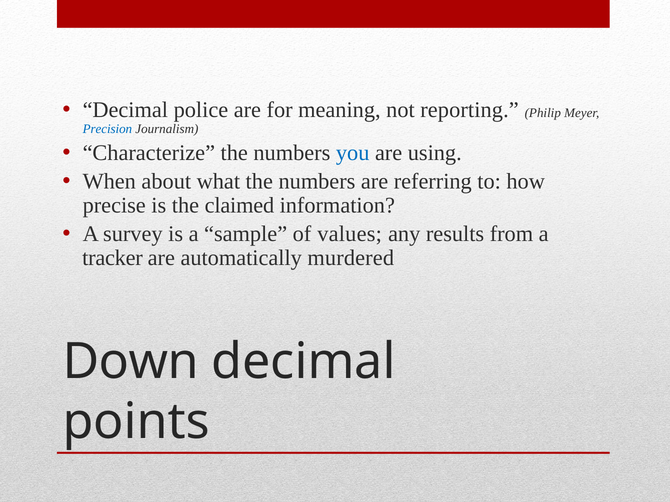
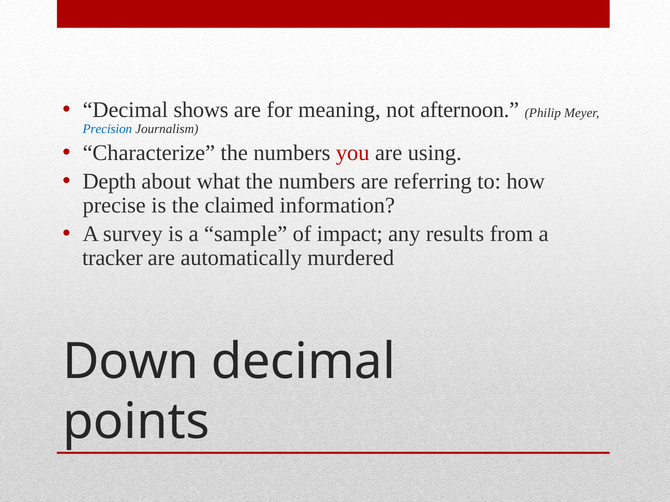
police: police -> shows
reporting: reporting -> afternoon
you colour: blue -> red
When: When -> Depth
values: values -> impact
